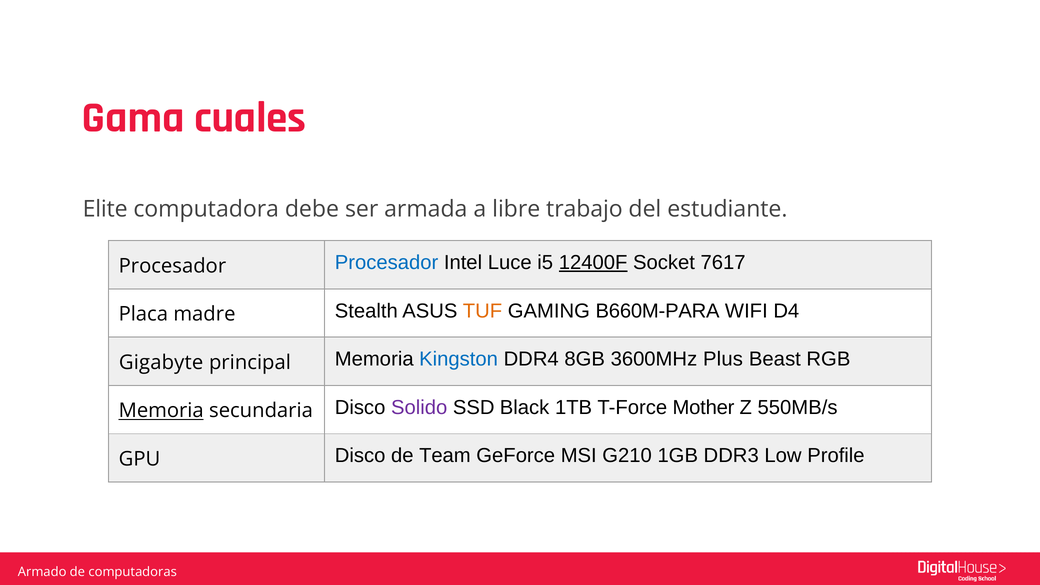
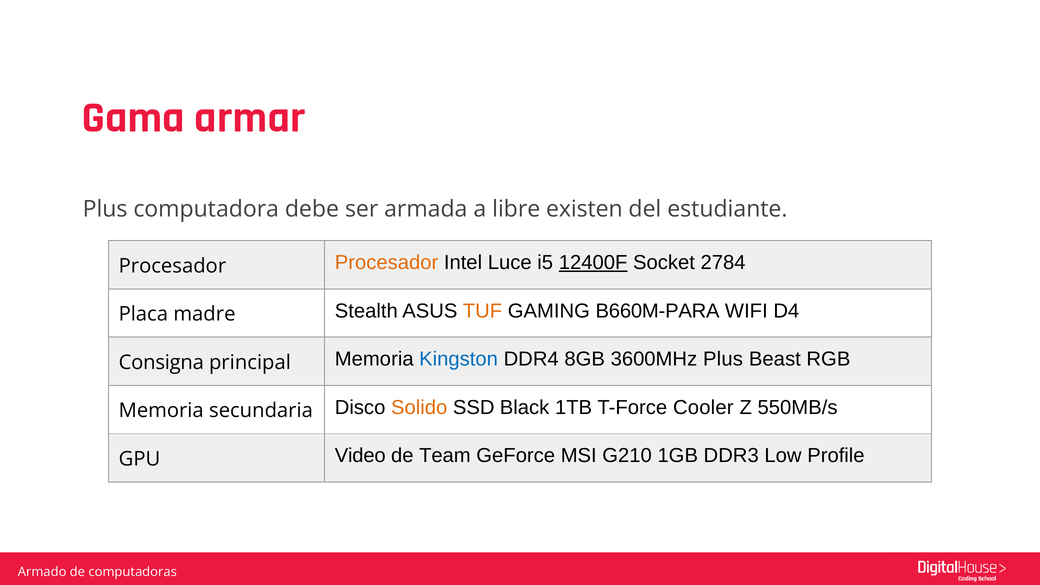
cuales: cuales -> armar
Elite at (105, 209): Elite -> Plus
trabajo: trabajo -> existen
Procesador at (387, 263) colour: blue -> orange
7617: 7617 -> 2784
Gigabyte: Gigabyte -> Consigna
Memoria at (161, 411) underline: present -> none
Solido colour: purple -> orange
Mother: Mother -> Cooler
GPU Disco: Disco -> Video
